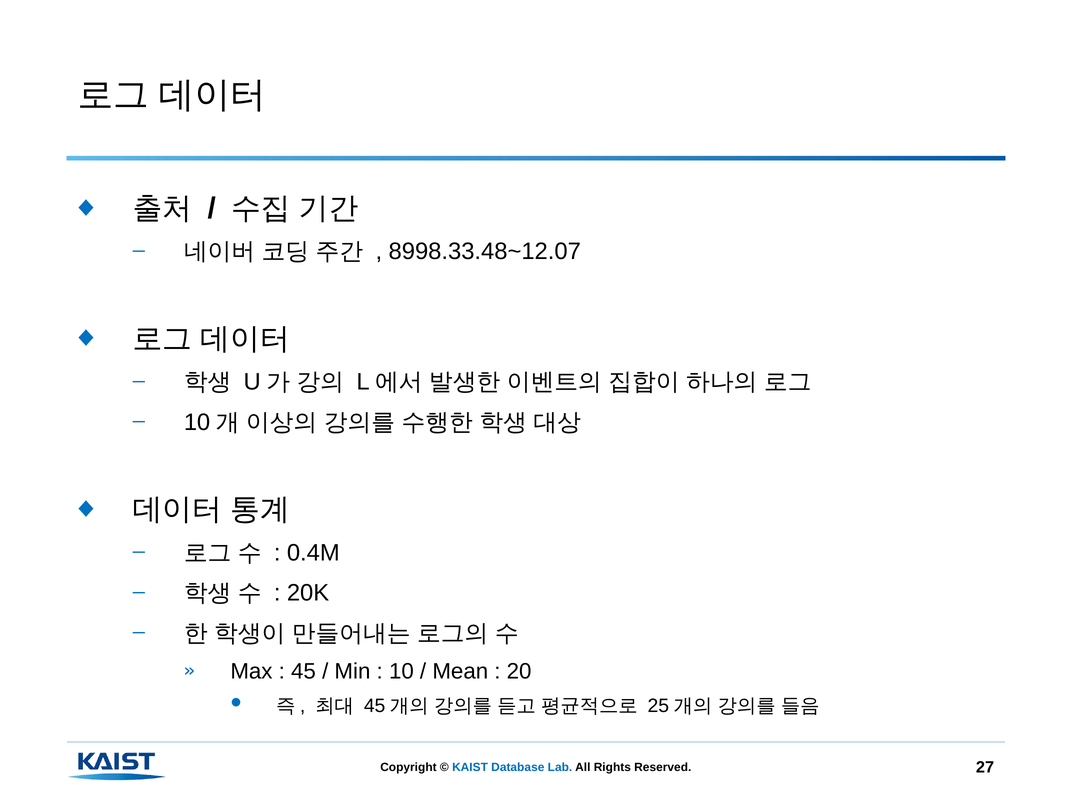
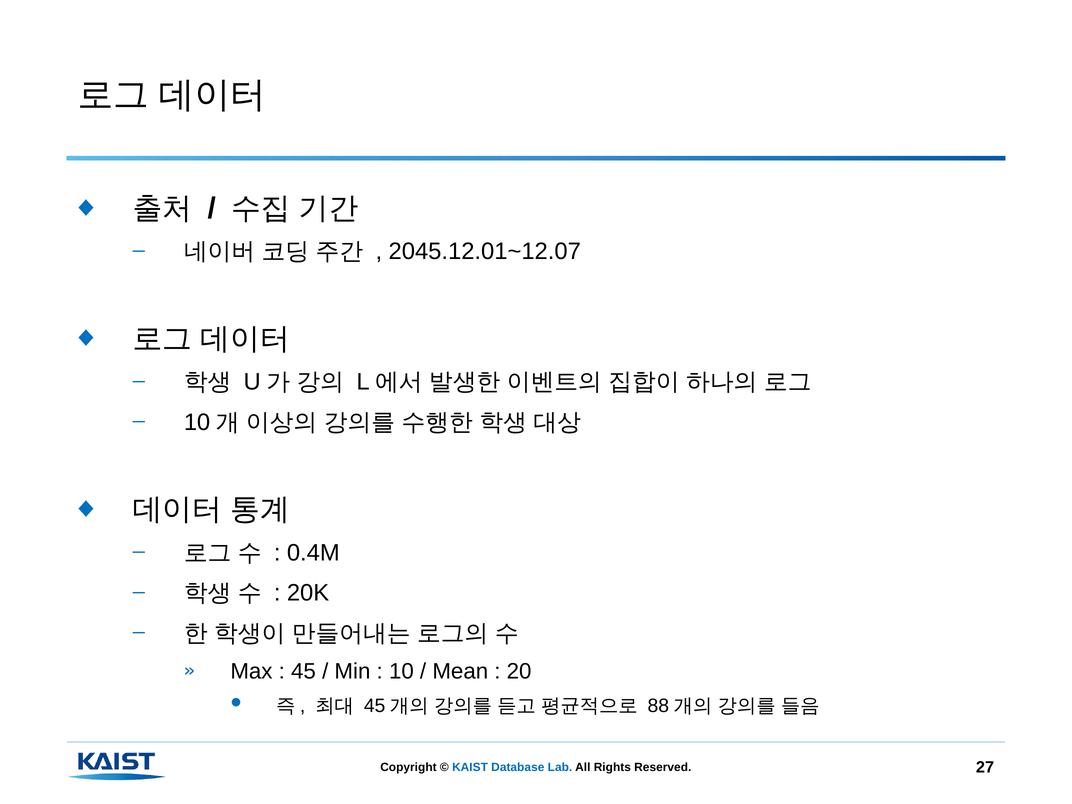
8998.33.48~12.07: 8998.33.48~12.07 -> 2045.12.01~12.07
25: 25 -> 88
